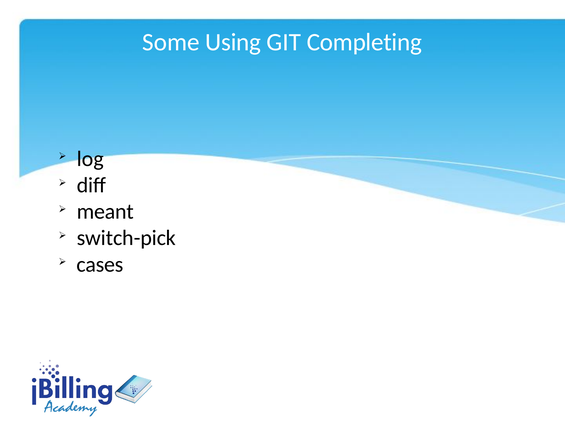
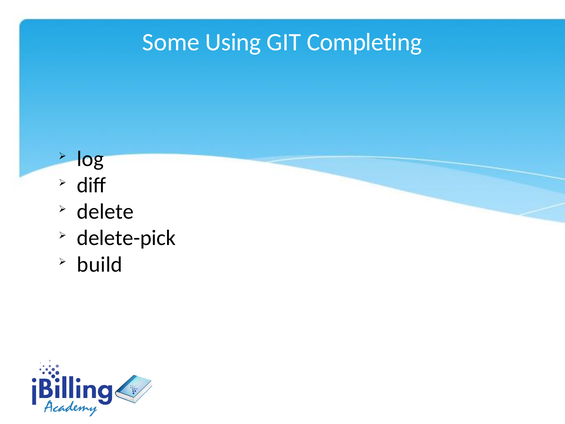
meant: meant -> delete
switch-pick: switch-pick -> delete-pick
cases: cases -> build
